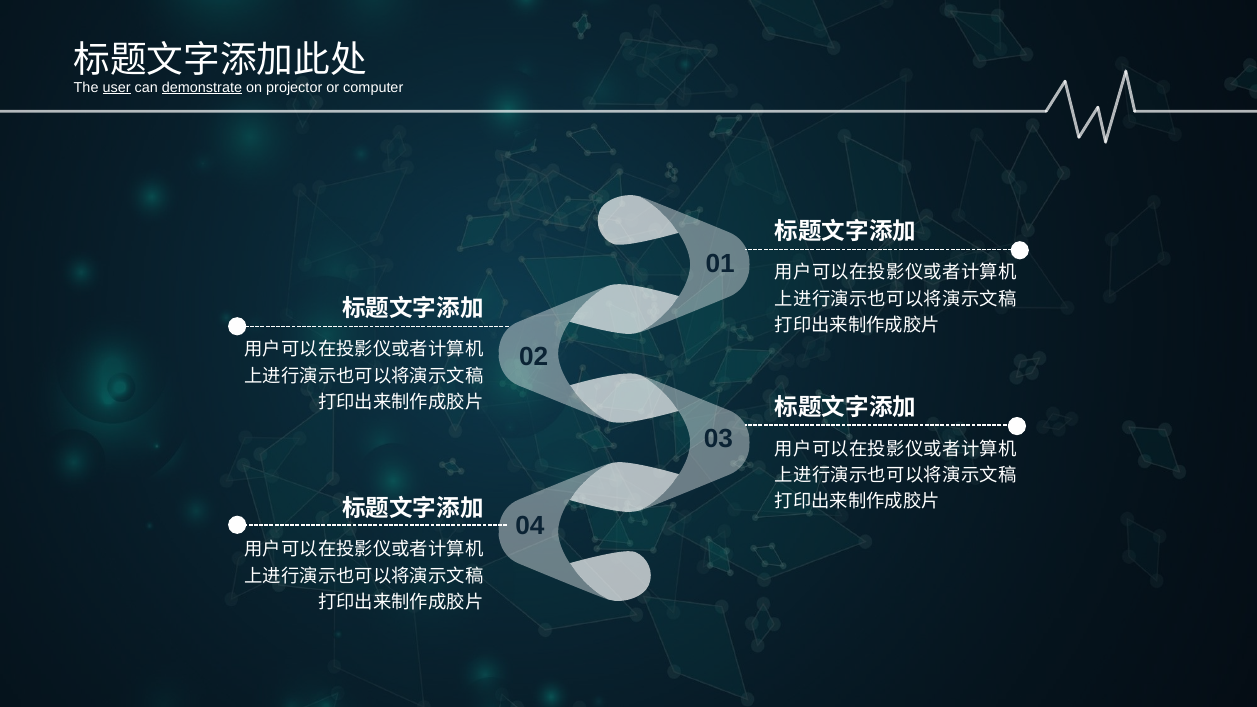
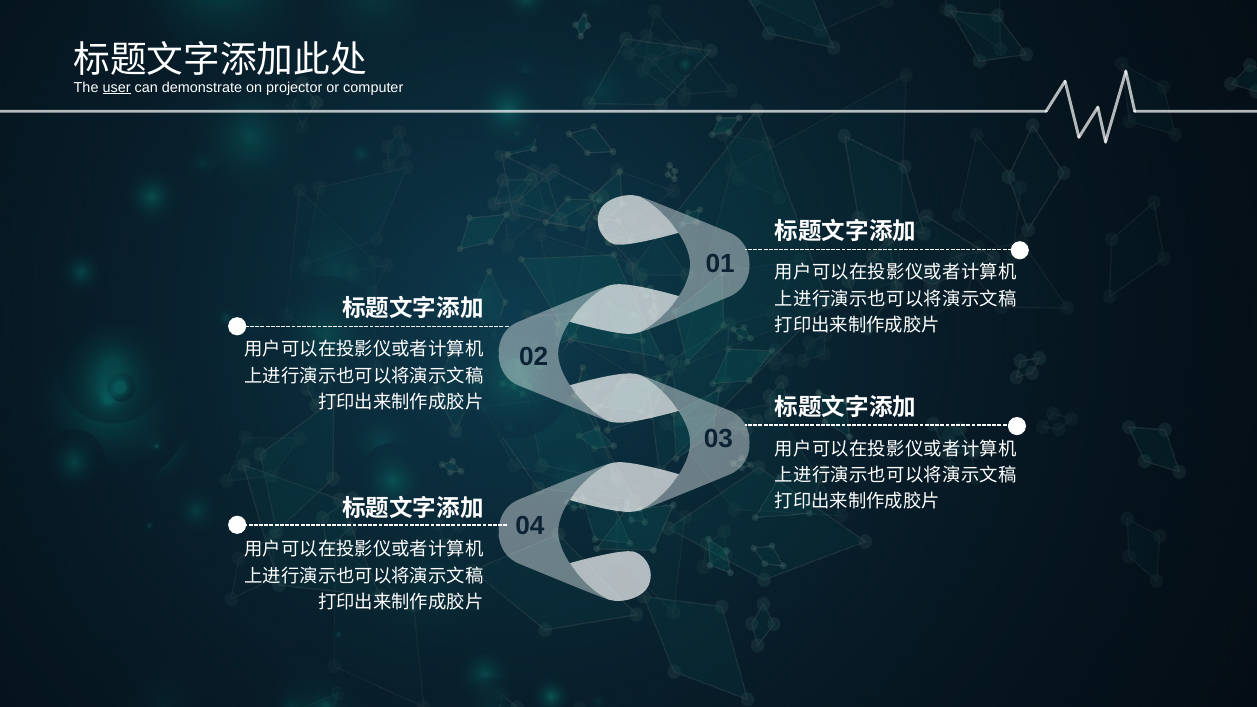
demonstrate underline: present -> none
